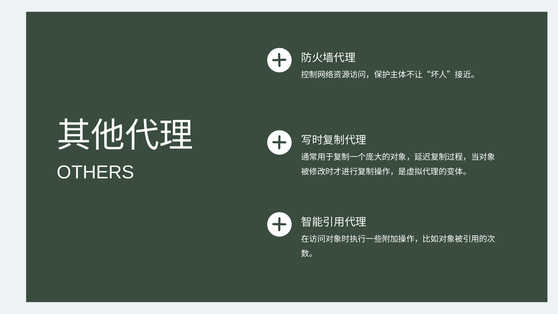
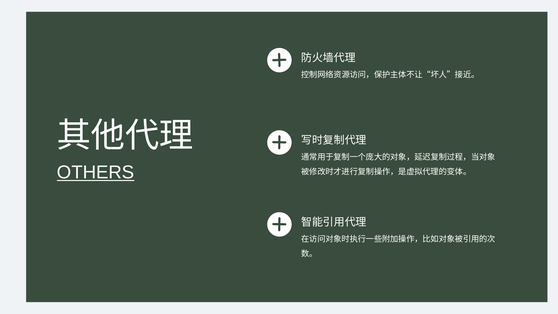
OTHERS underline: none -> present
